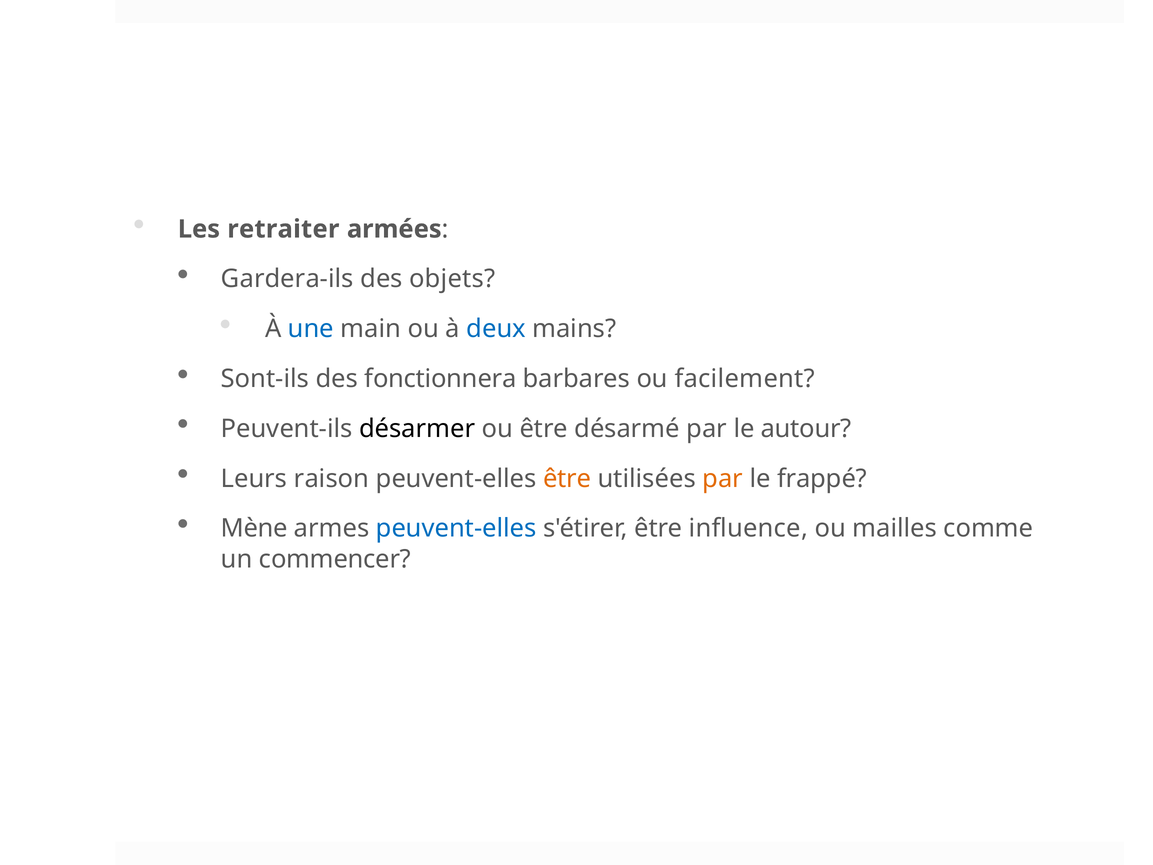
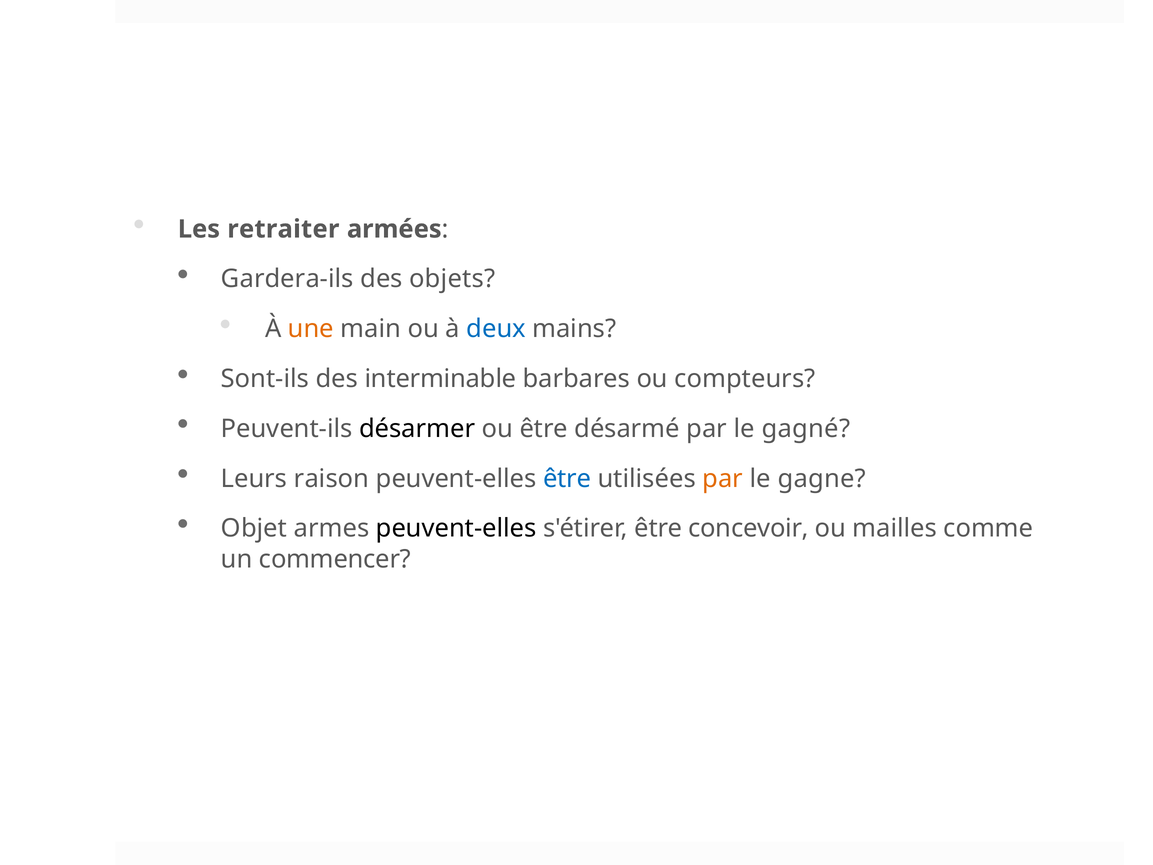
une colour: blue -> orange
fonctionnera: fonctionnera -> interminable
facilement: facilement -> compteurs
autour: autour -> gagné
être at (567, 478) colour: orange -> blue
frappé: frappé -> gagne
Mène: Mène -> Objet
peuvent-elles at (456, 528) colour: blue -> black
influence: influence -> concevoir
